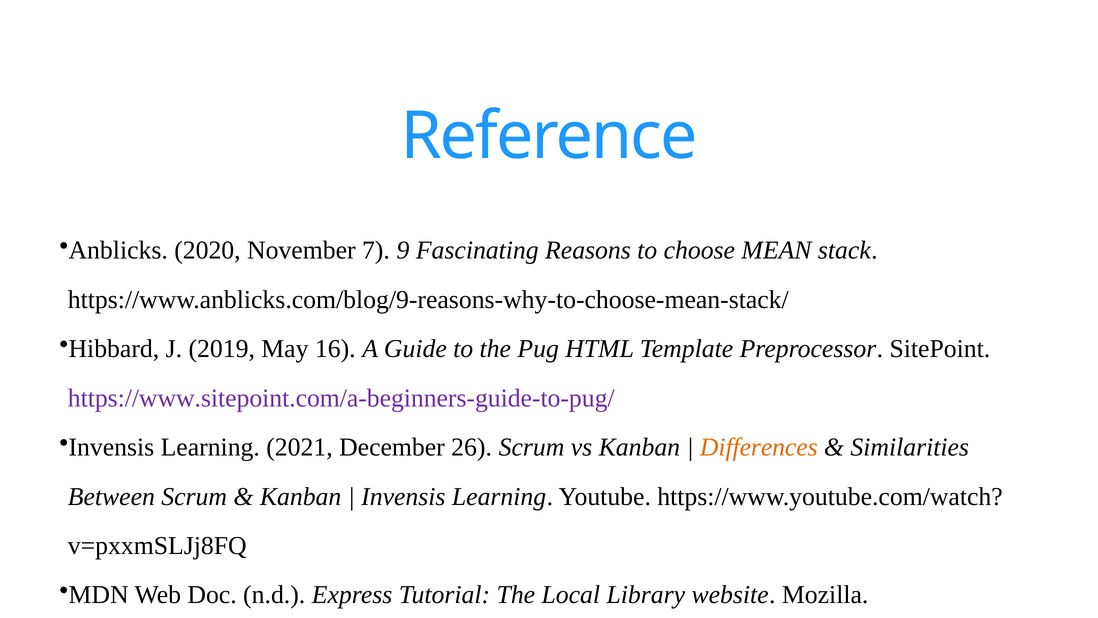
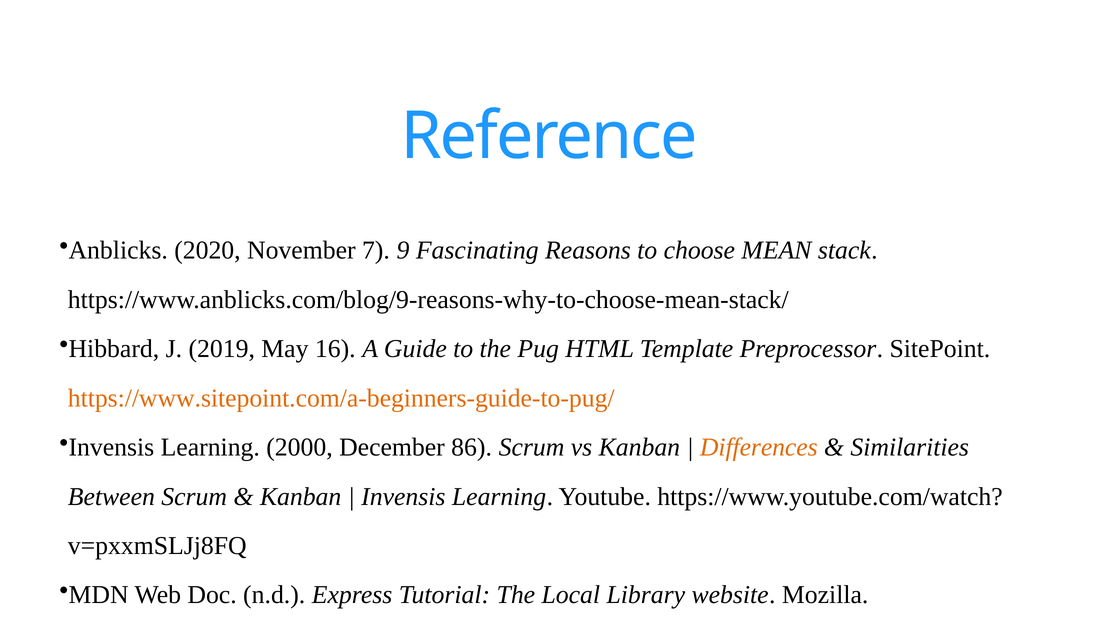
https://www.sitepoint.com/a-beginners-guide-to-pug/ colour: purple -> orange
2021: 2021 -> 2000
26: 26 -> 86
